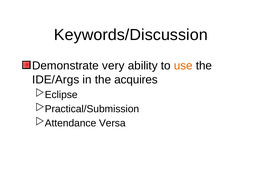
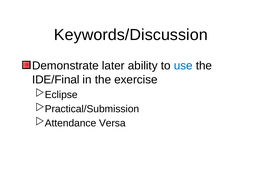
very: very -> later
use colour: orange -> blue
IDE/Args: IDE/Args -> IDE/Final
acquires: acquires -> exercise
